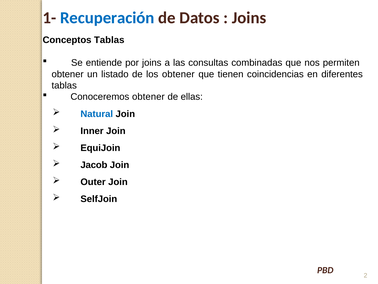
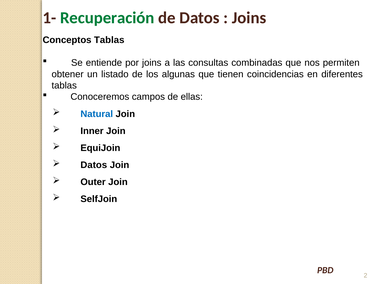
Recuperación colour: blue -> green
los obtener: obtener -> algunas
Conoceremos obtener: obtener -> campos
Jacob at (94, 165): Jacob -> Datos
